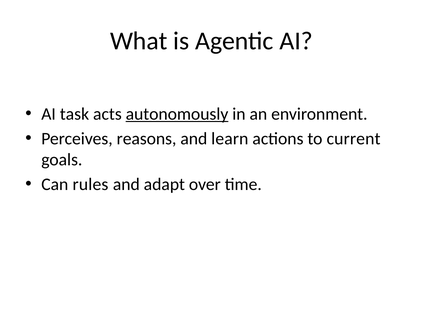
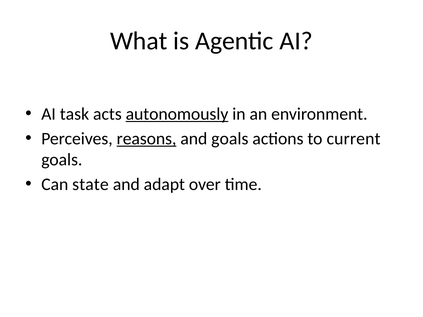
reasons underline: none -> present
and learn: learn -> goals
rules: rules -> state
